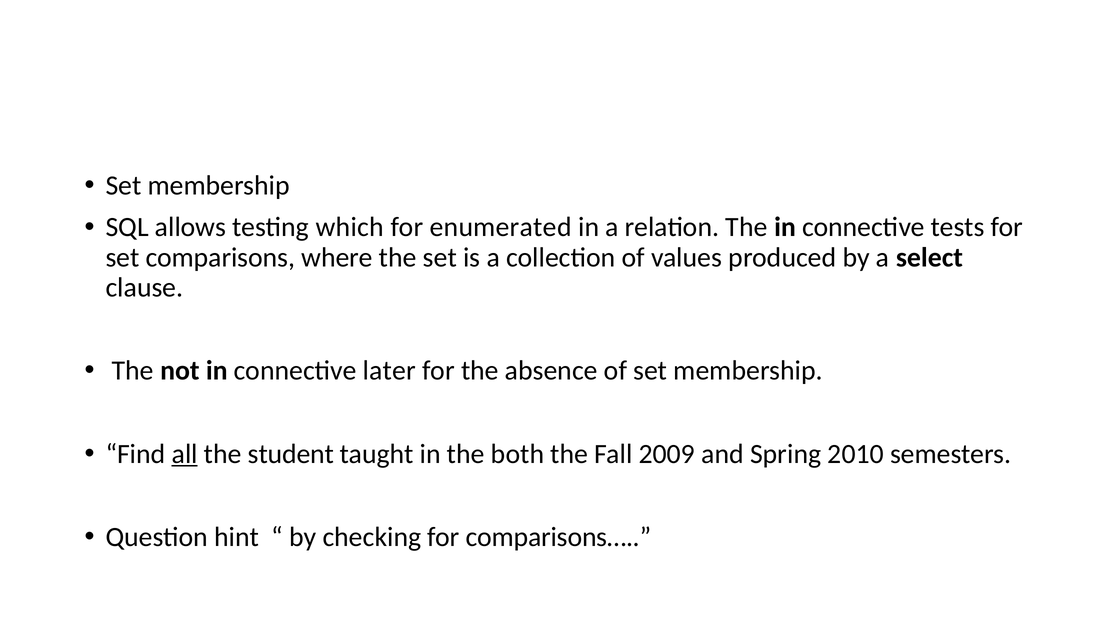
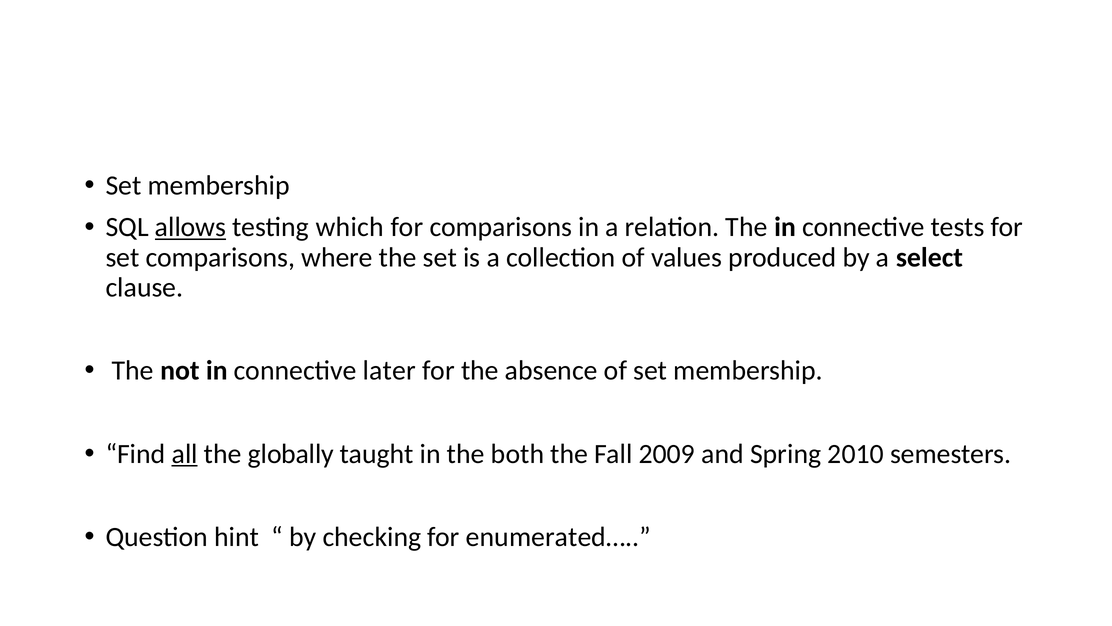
allows underline: none -> present
for enumerated: enumerated -> comparisons
student: student -> globally
comparisons…: comparisons… -> enumerated…
